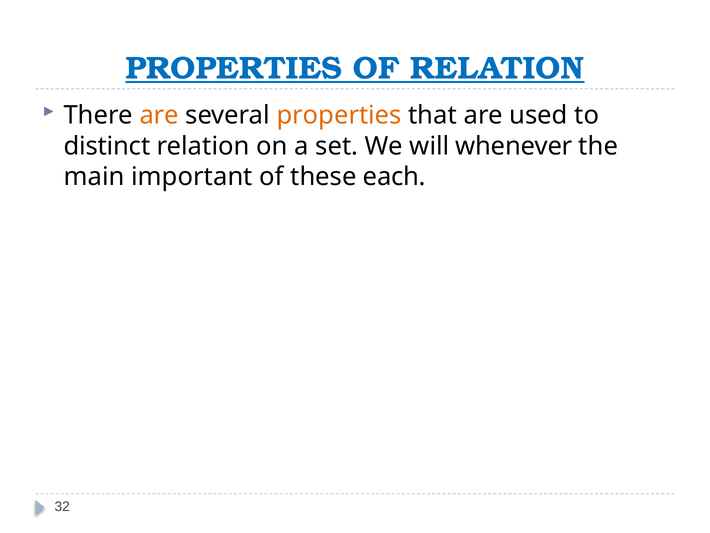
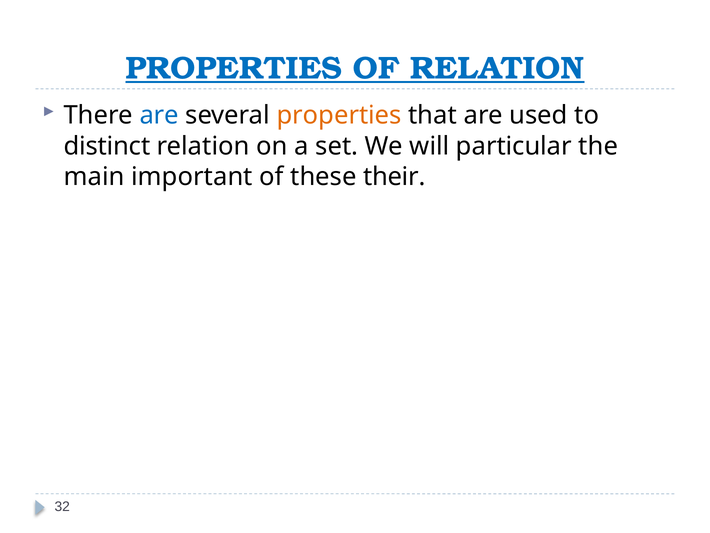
are at (159, 115) colour: orange -> blue
whenever: whenever -> particular
each: each -> their
